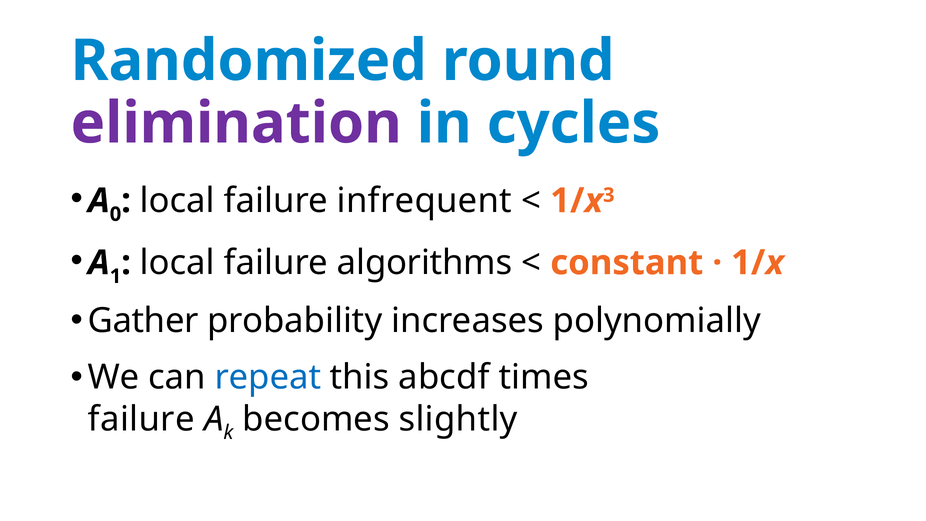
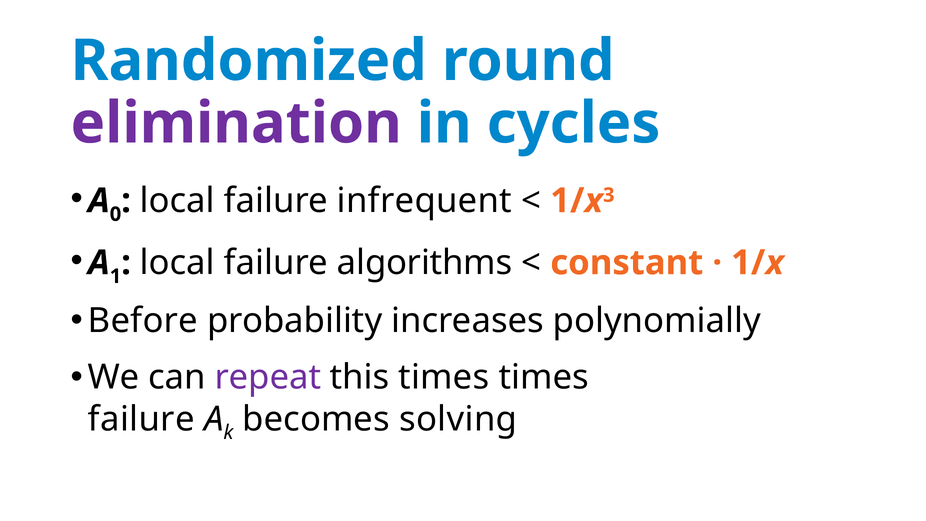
Gather: Gather -> Before
repeat colour: blue -> purple
this abcdf: abcdf -> times
slightly: slightly -> solving
